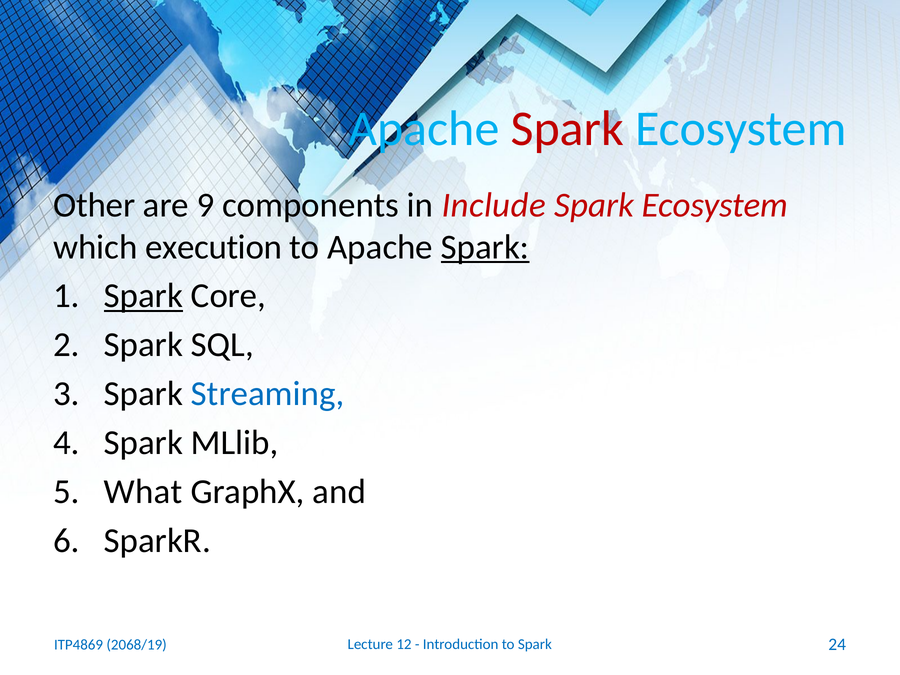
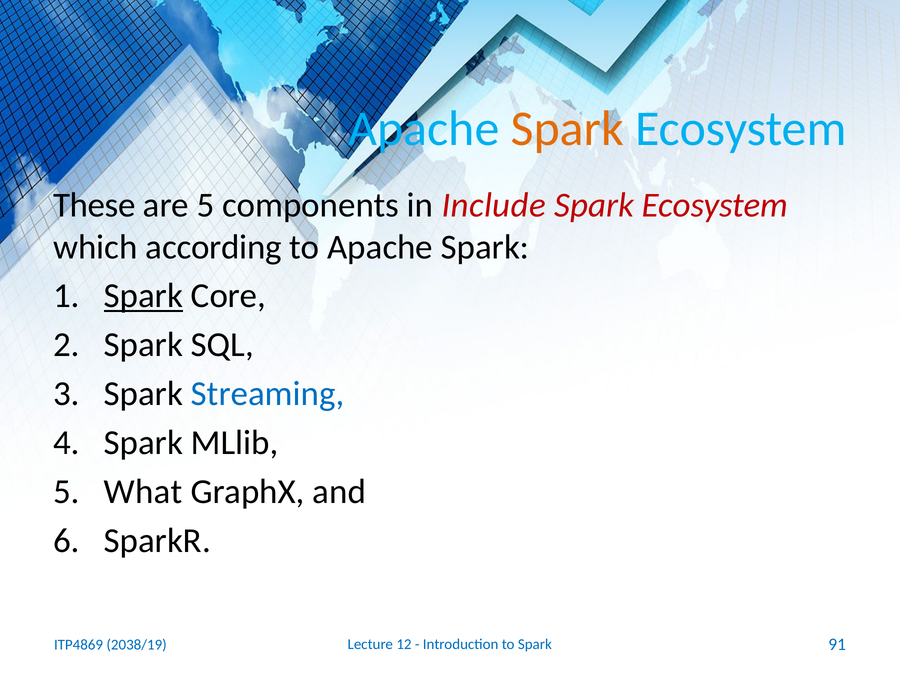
Spark at (567, 129) colour: red -> orange
Other: Other -> These
are 9: 9 -> 5
execution: execution -> according
Spark at (485, 247) underline: present -> none
24: 24 -> 91
2068/19: 2068/19 -> 2038/19
